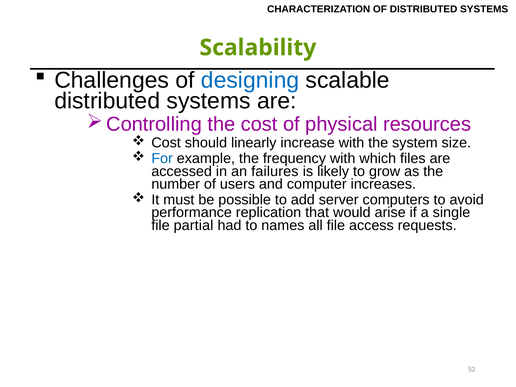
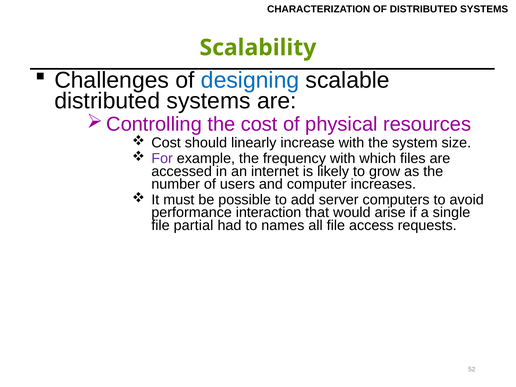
For colour: blue -> purple
failures: failures -> internet
replication: replication -> interaction
